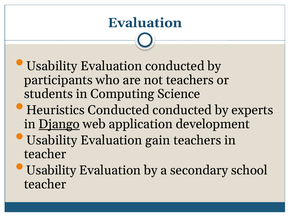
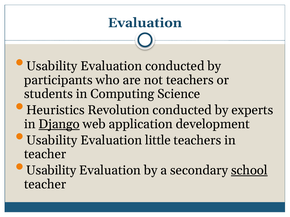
Heuristics Conducted: Conducted -> Revolution
gain: gain -> little
school underline: none -> present
